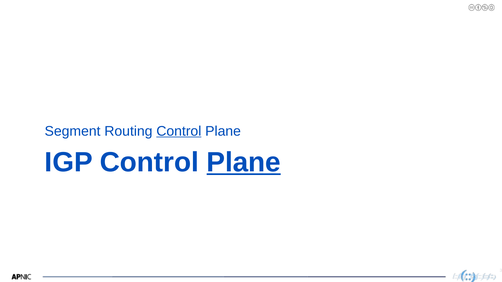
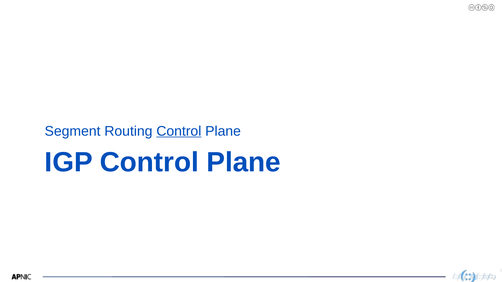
Plane at (244, 163) underline: present -> none
